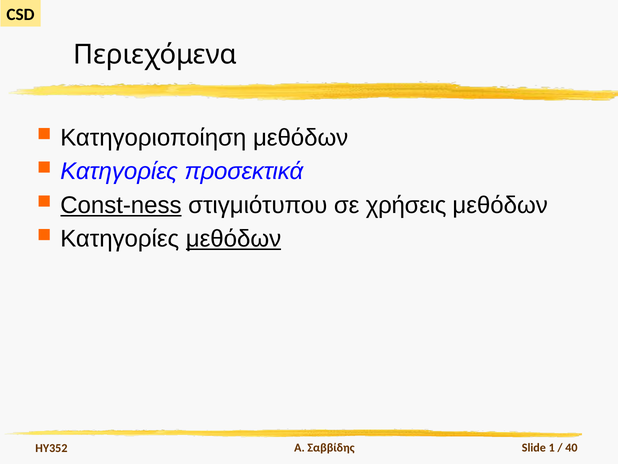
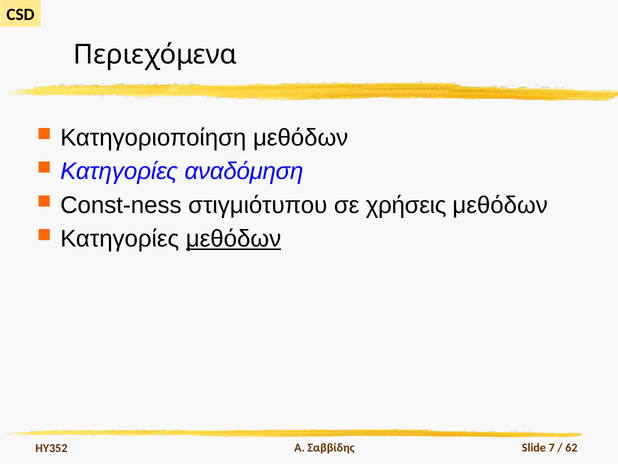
προσεκτικά: προσεκτικά -> αναδόμηση
Const-ness underline: present -> none
1: 1 -> 7
40: 40 -> 62
